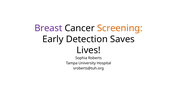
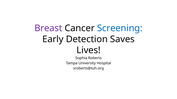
Screening colour: orange -> blue
